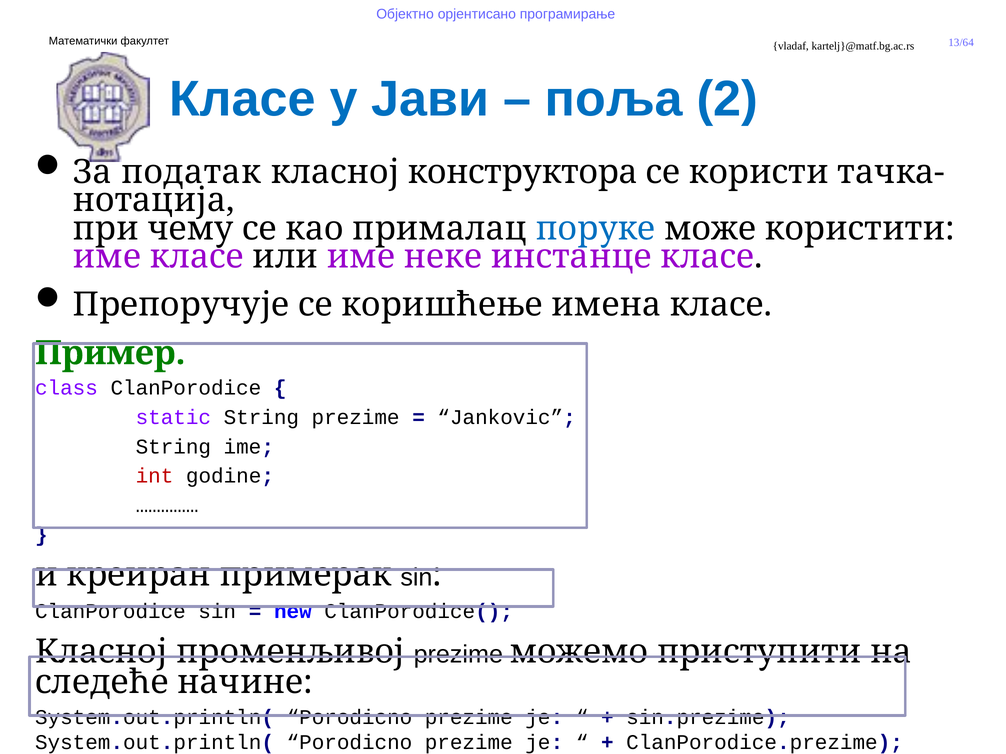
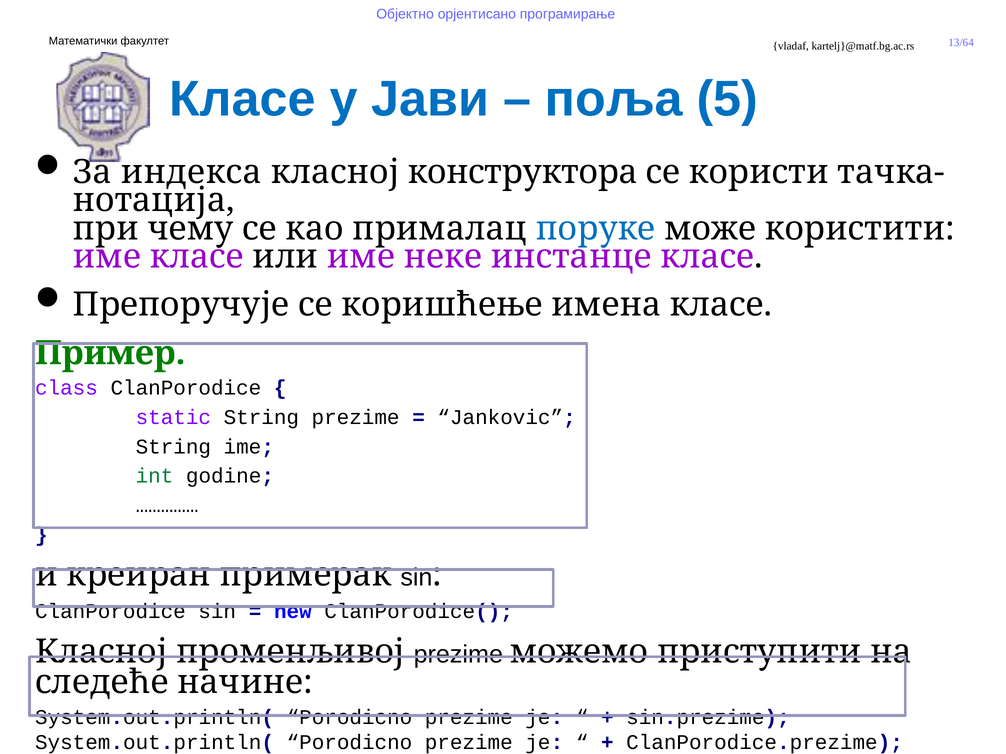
2: 2 -> 5
податак: податак -> индекса
int colour: red -> green
